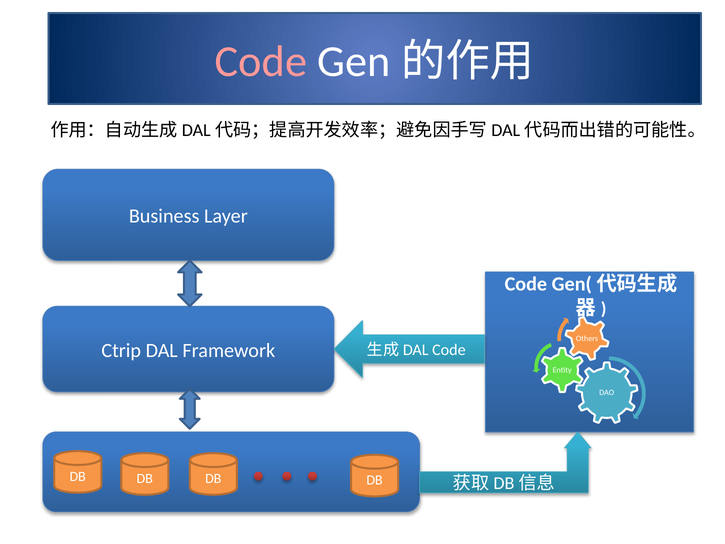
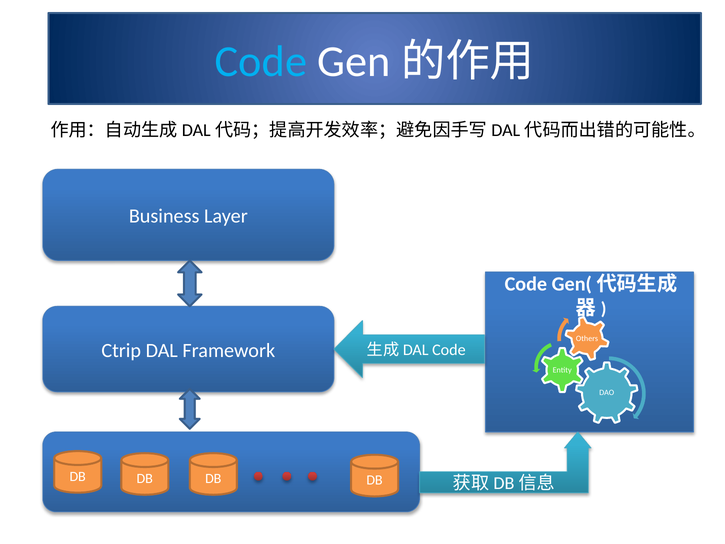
Code at (261, 62) colour: pink -> light blue
